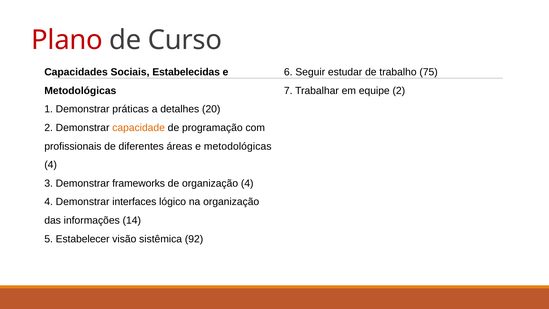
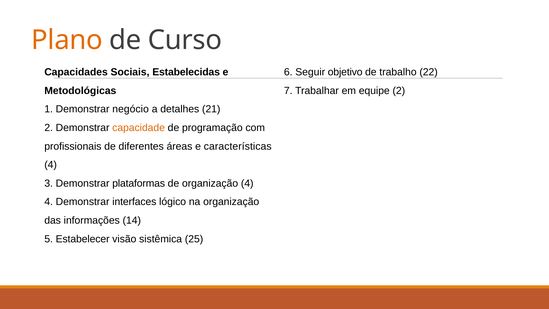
Plano colour: red -> orange
estudar: estudar -> objetivo
75: 75 -> 22
práticas: práticas -> negócio
20: 20 -> 21
áreas e metodológicas: metodológicas -> características
frameworks: frameworks -> plataformas
92: 92 -> 25
